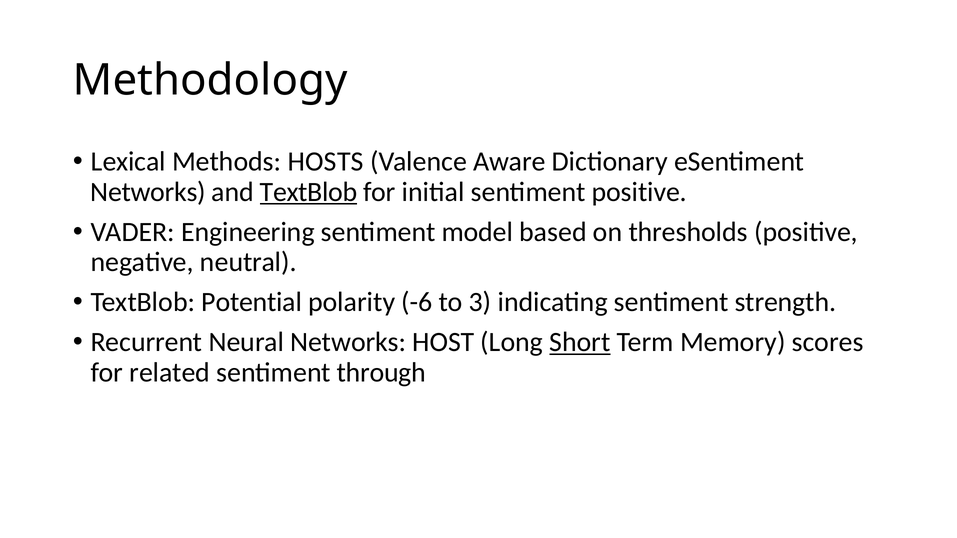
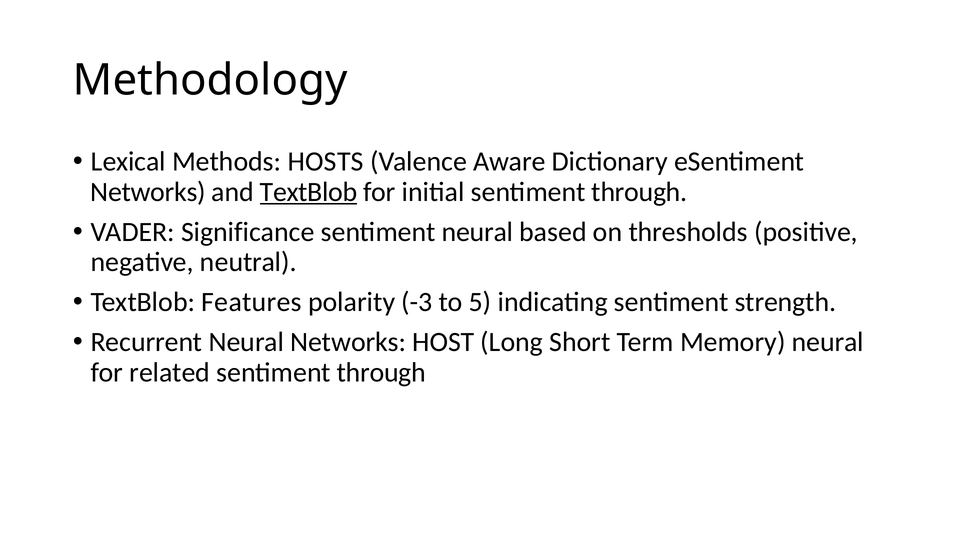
initial sentiment positive: positive -> through
Engineering: Engineering -> Significance
sentiment model: model -> neural
Potential: Potential -> Features
-6: -6 -> -3
3: 3 -> 5
Short underline: present -> none
Memory scores: scores -> neural
